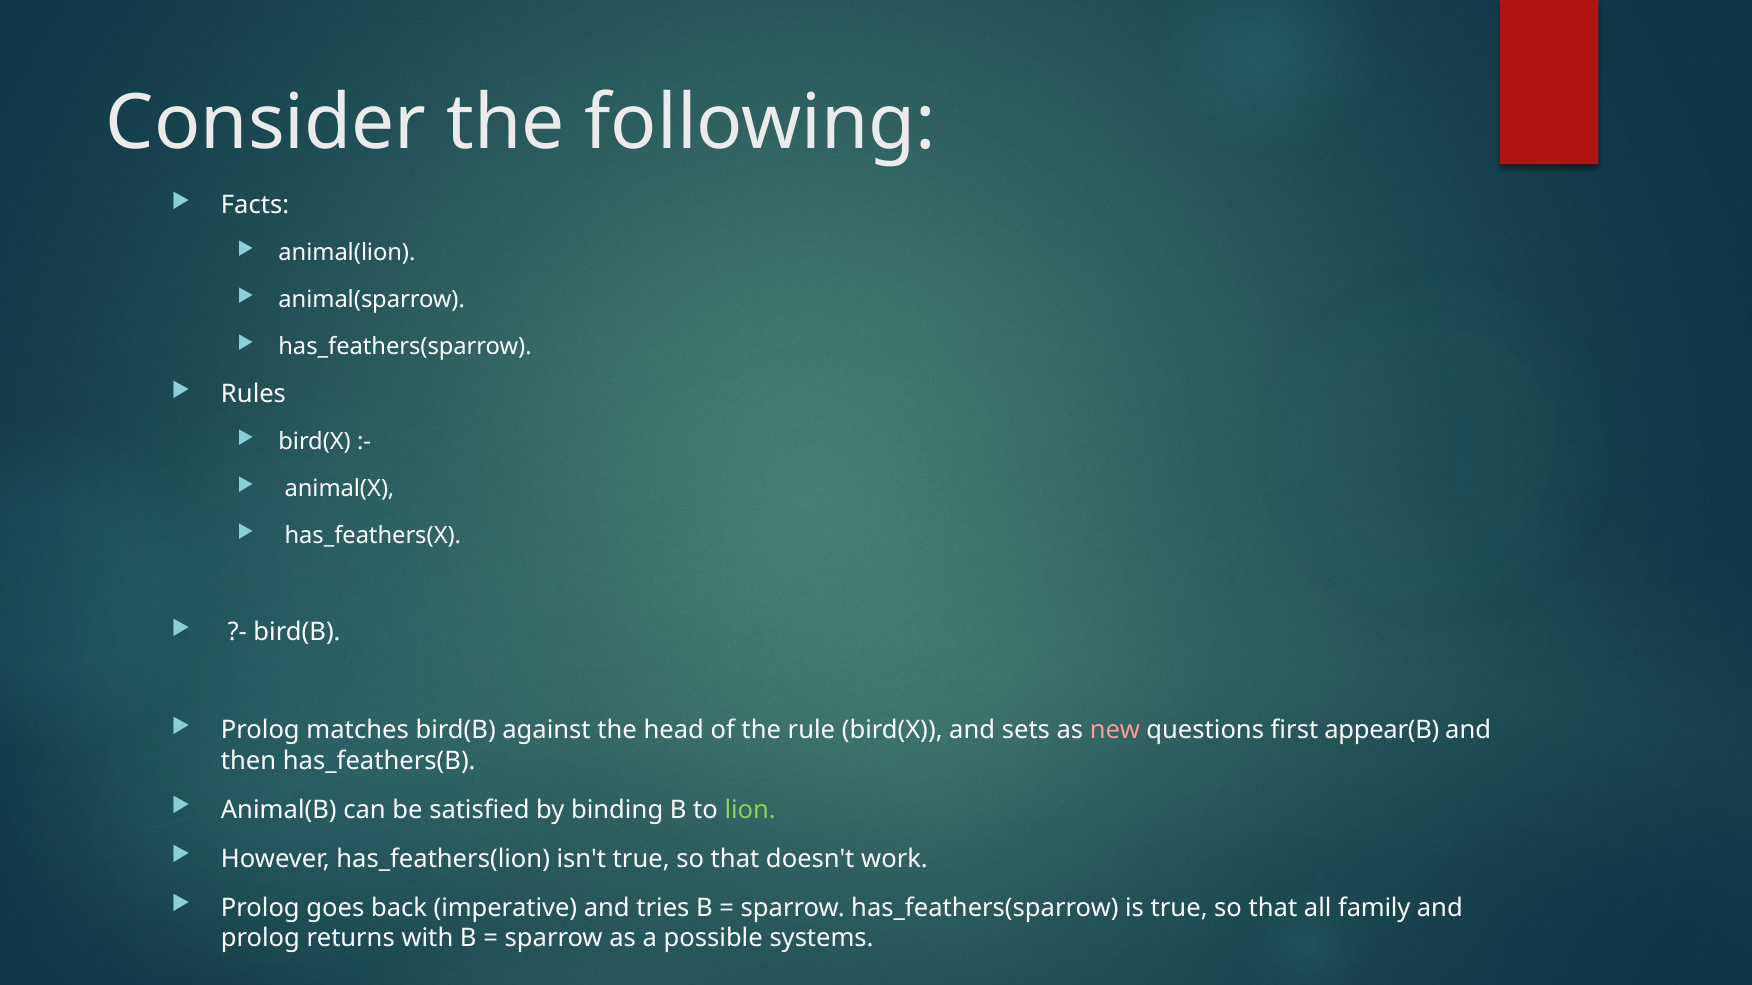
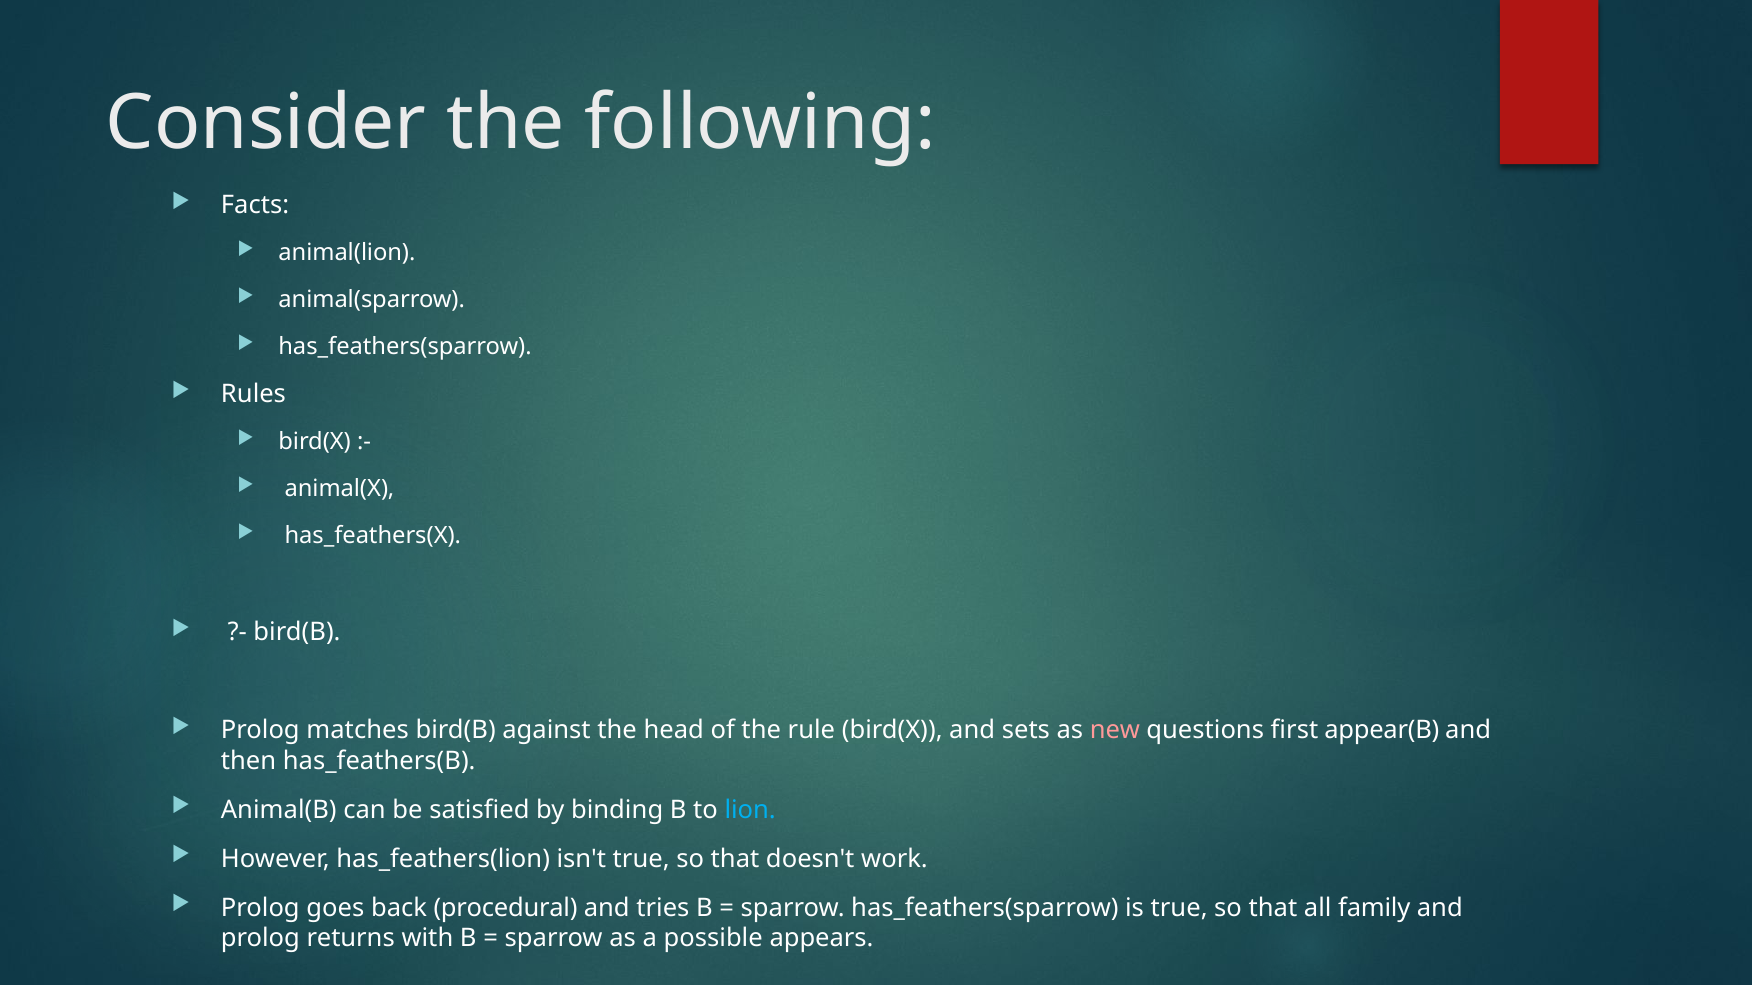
lion colour: light green -> light blue
imperative: imperative -> procedural
systems: systems -> appears
